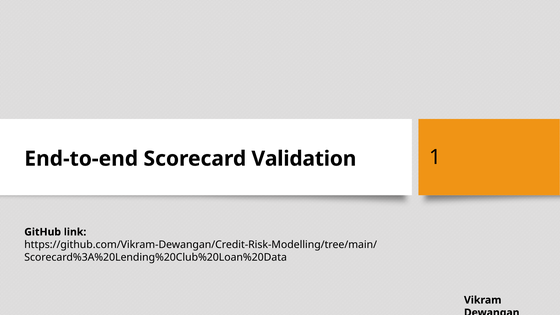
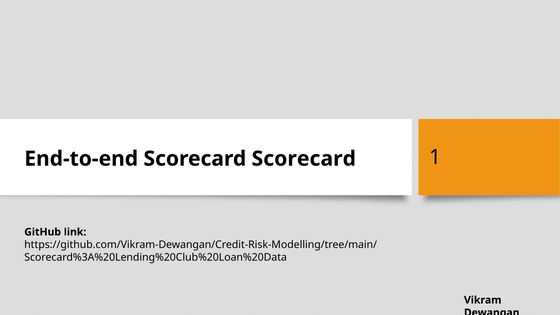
Scorecard Validation: Validation -> Scorecard
